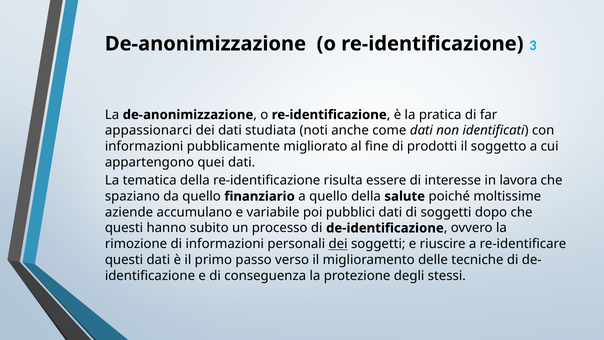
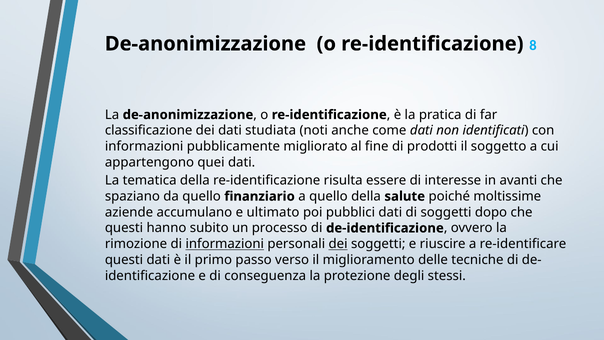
3: 3 -> 8
appassionarci: appassionarci -> classificazione
lavora: lavora -> avanti
variabile: variabile -> ultimato
informazioni at (225, 244) underline: none -> present
